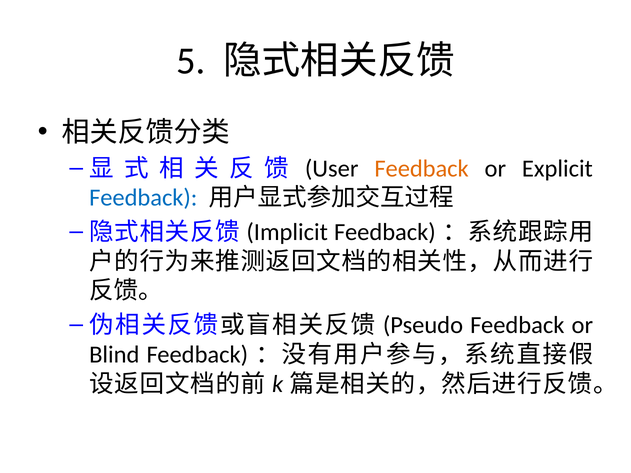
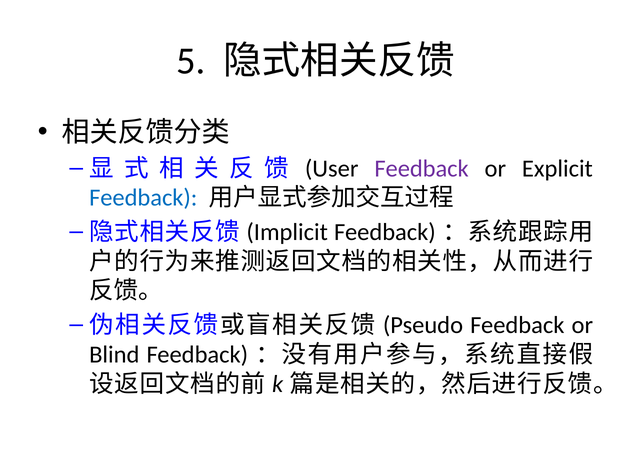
Feedback at (422, 169) colour: orange -> purple
